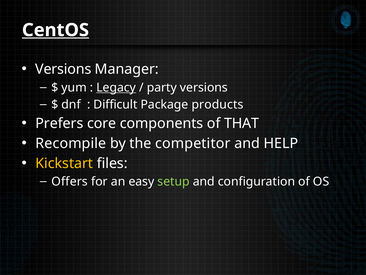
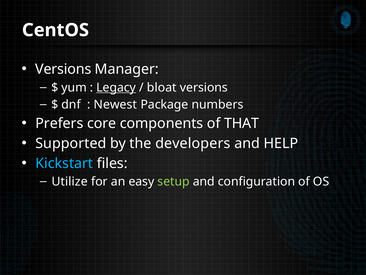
CentOS underline: present -> none
party: party -> bloat
Difficult: Difficult -> Newest
products: products -> numbers
Recompile: Recompile -> Supported
competitor: competitor -> developers
Kickstart colour: yellow -> light blue
Offers: Offers -> Utilize
